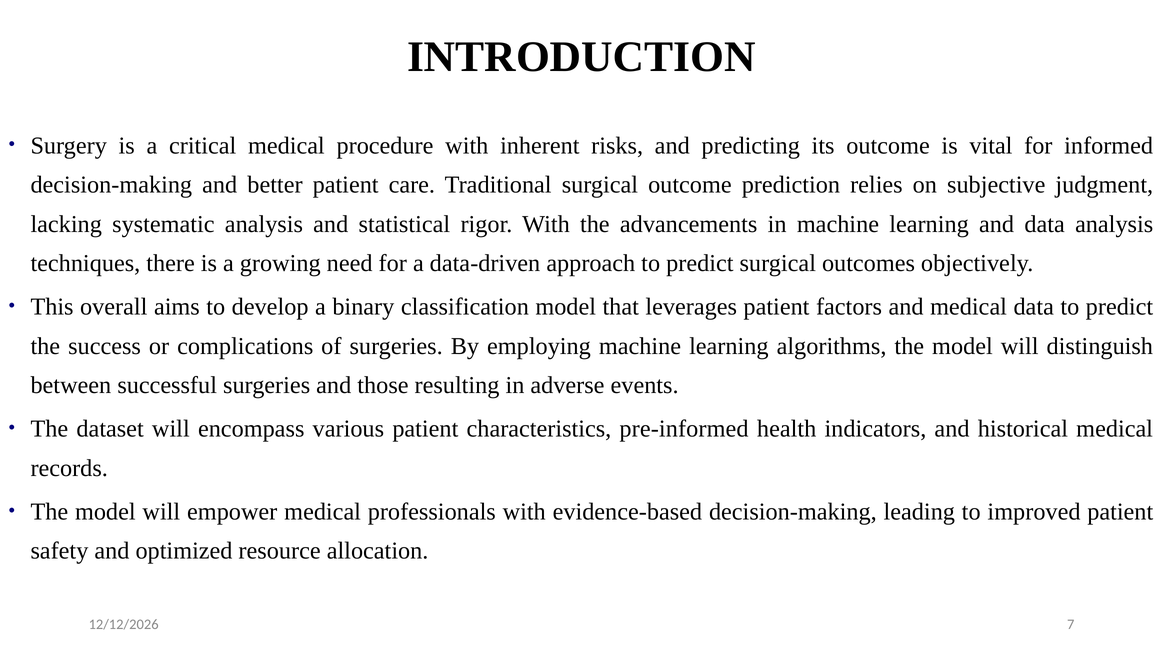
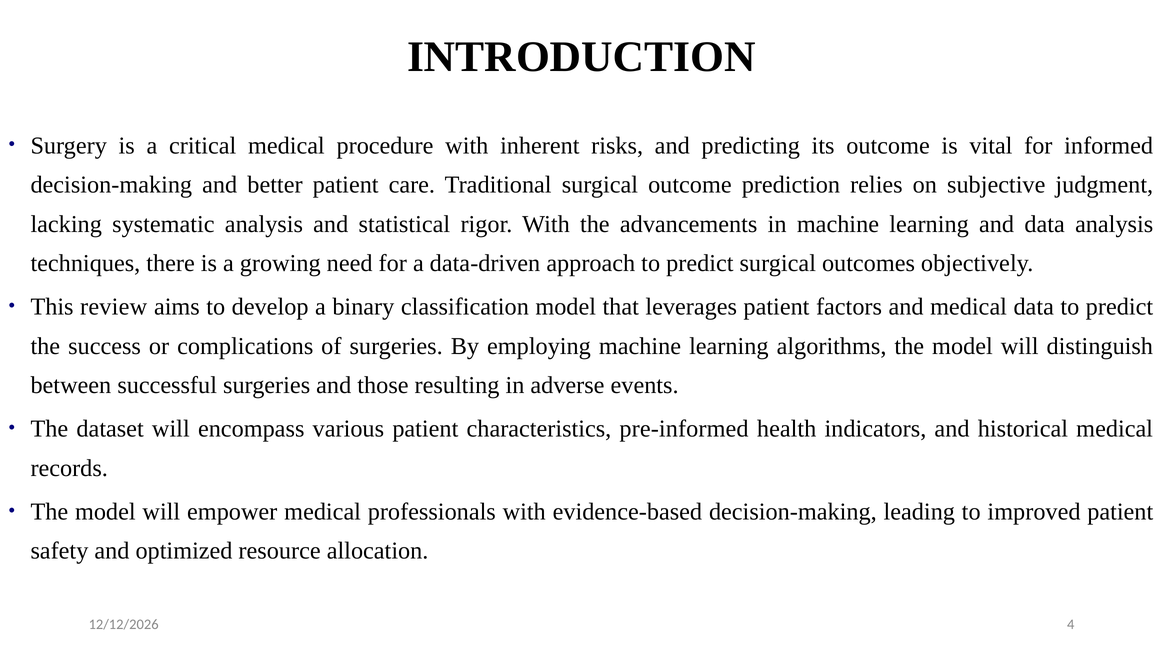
overall: overall -> review
7: 7 -> 4
